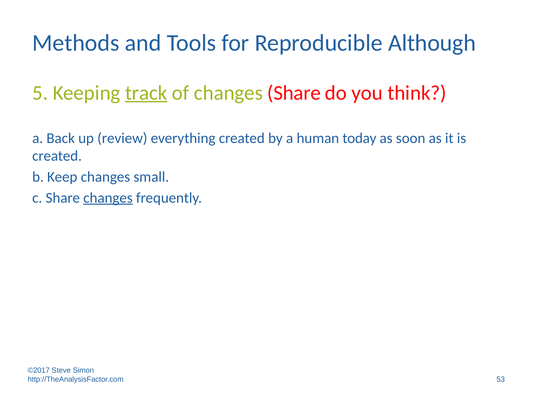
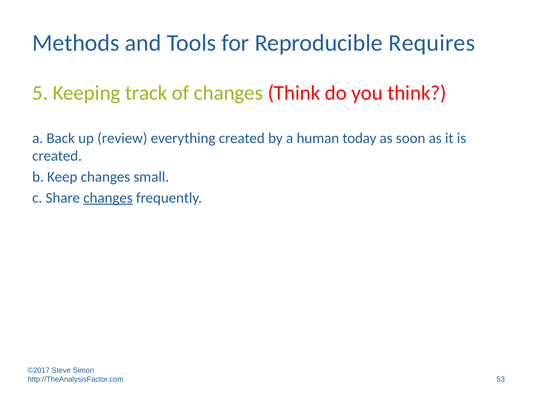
Although: Although -> Requires
track underline: present -> none
changes Share: Share -> Think
